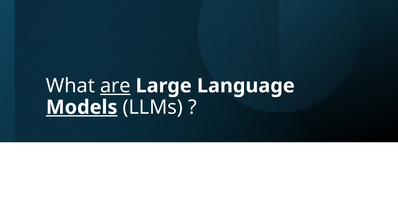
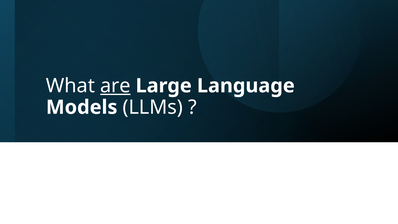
Models underline: present -> none
